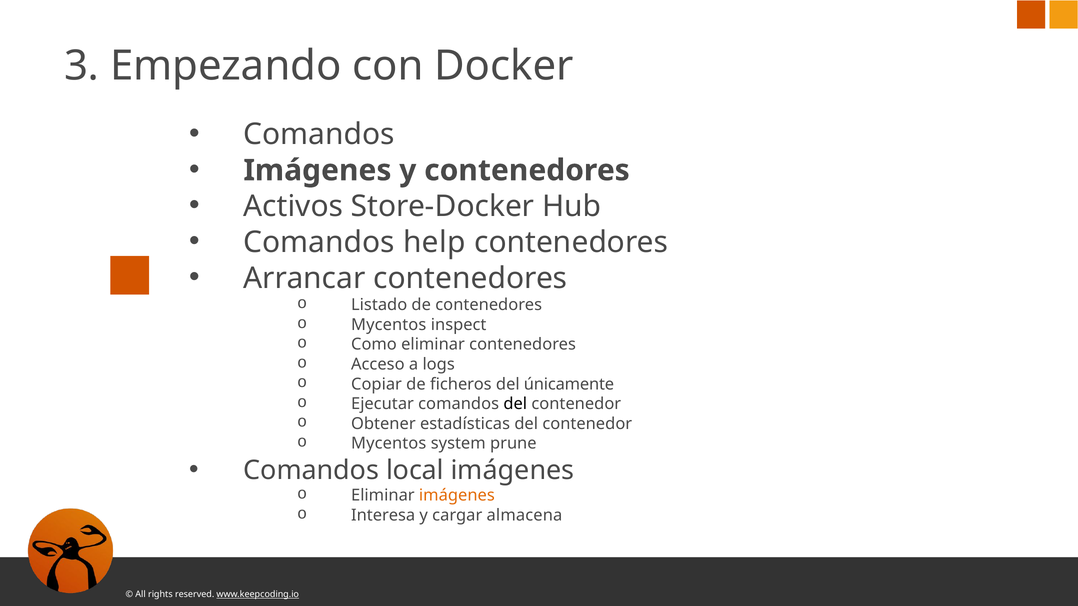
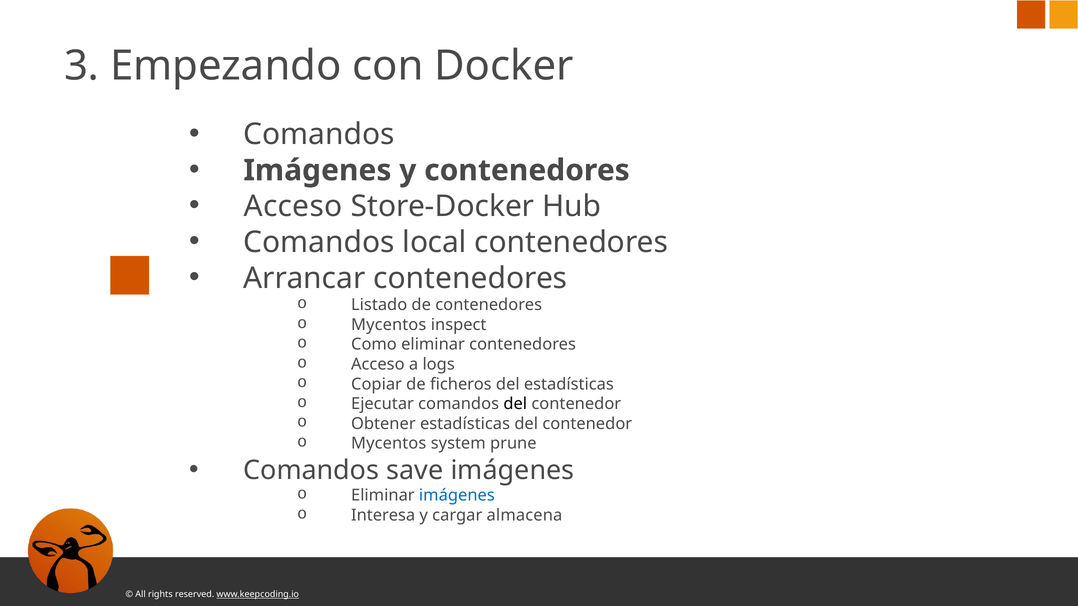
Activos at (293, 206): Activos -> Acceso
help: help -> local
del únicamente: únicamente -> estadísticas
local: local -> save
imágenes at (457, 496) colour: orange -> blue
